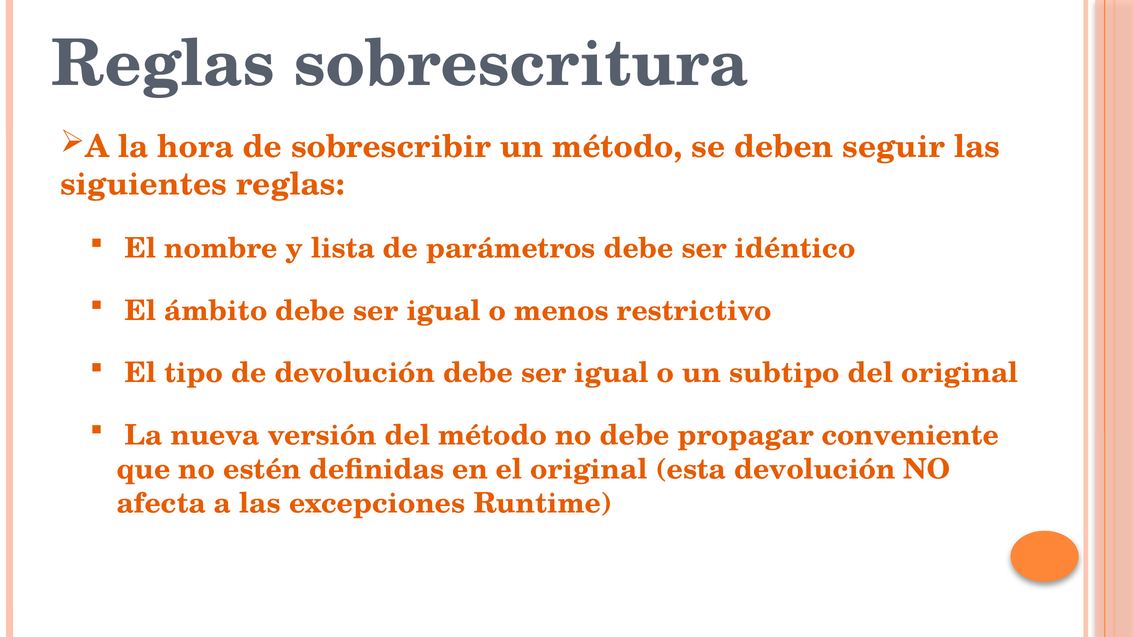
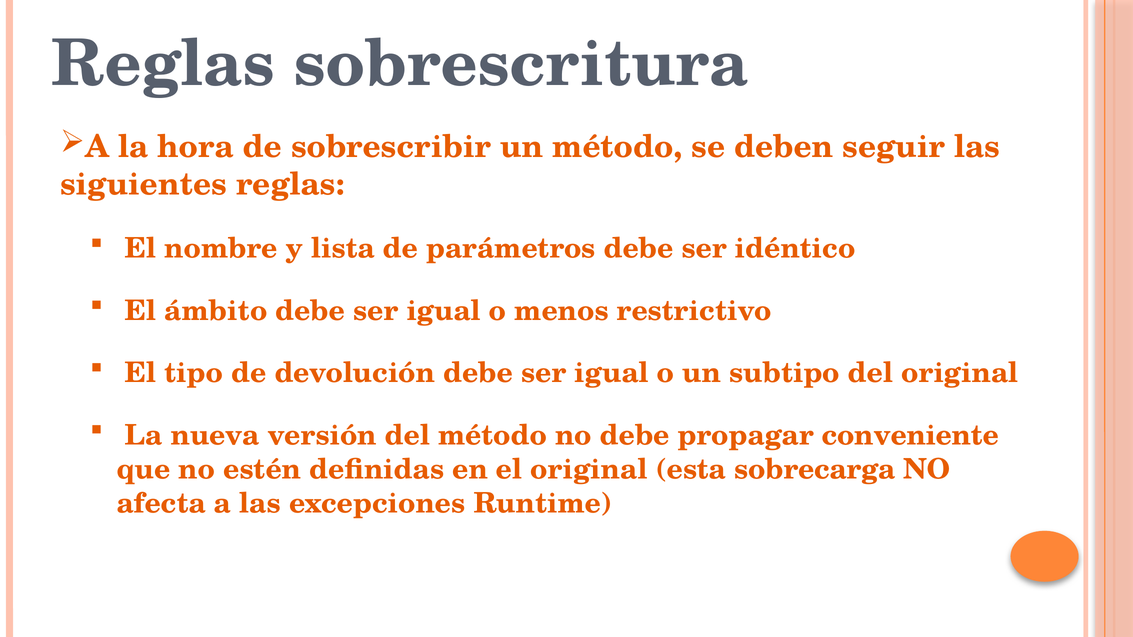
esta devolución: devolución -> sobrecarga
